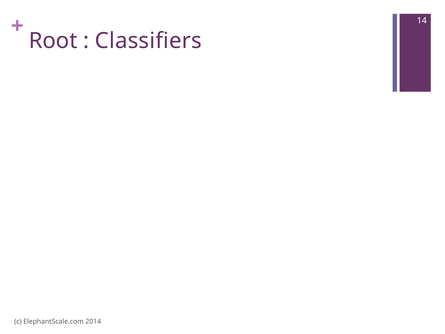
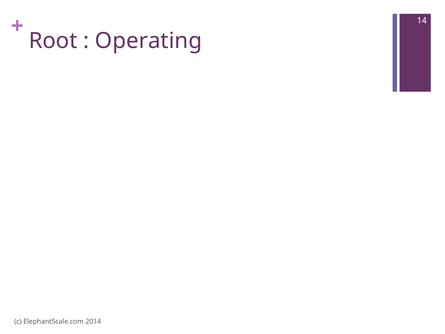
Classifiers: Classifiers -> Operating
